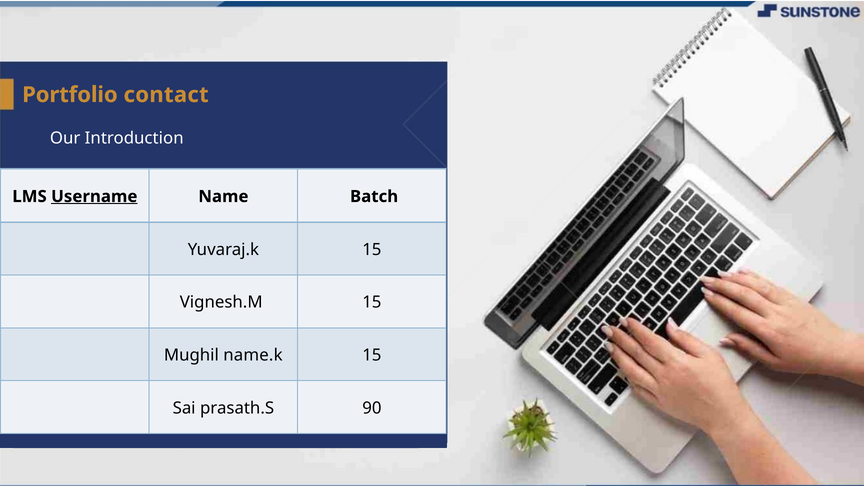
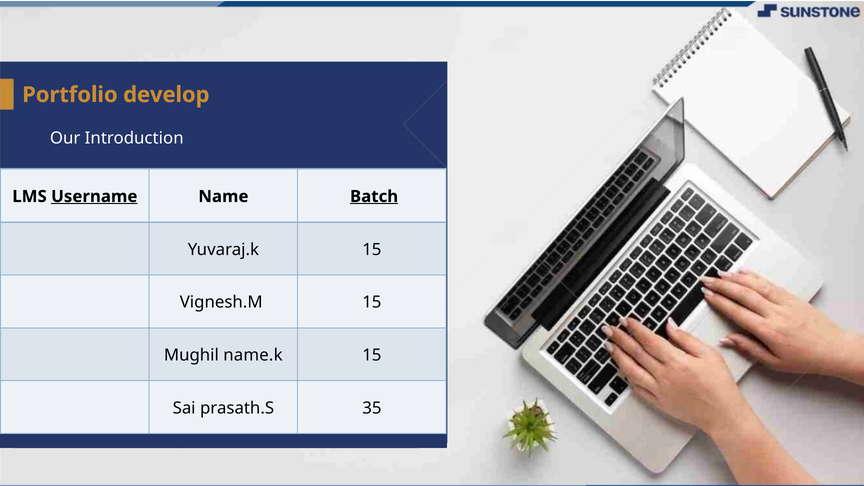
contact: contact -> develop
Batch at (374, 197) underline: none -> present
90: 90 -> 35
